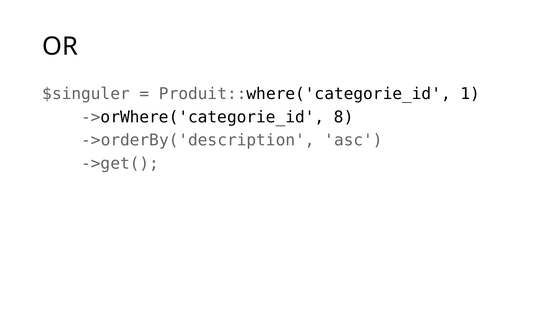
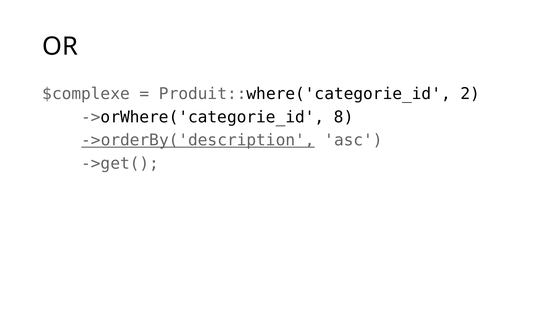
$singuler: $singuler -> $complexe
1: 1 -> 2
->orderBy('description underline: none -> present
